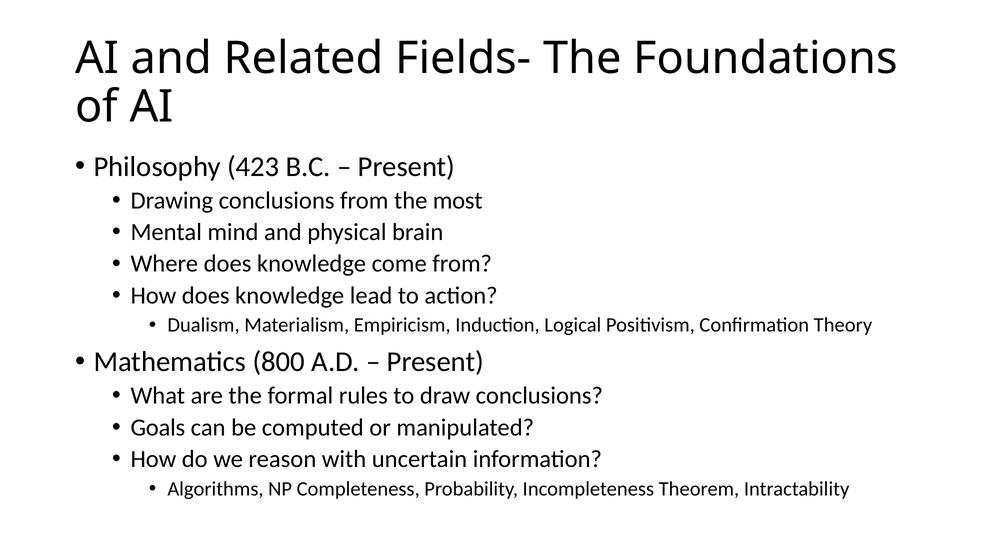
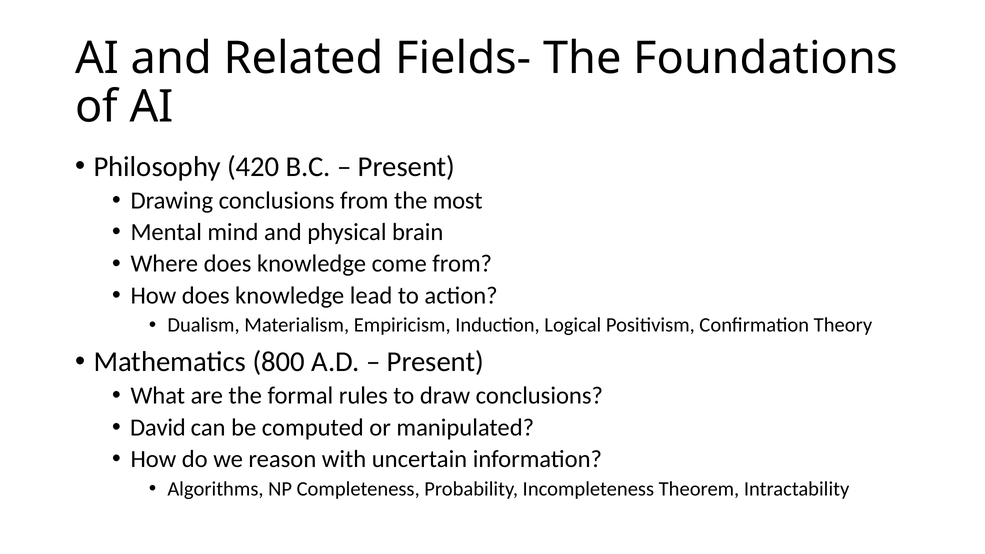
423: 423 -> 420
Goals: Goals -> David
